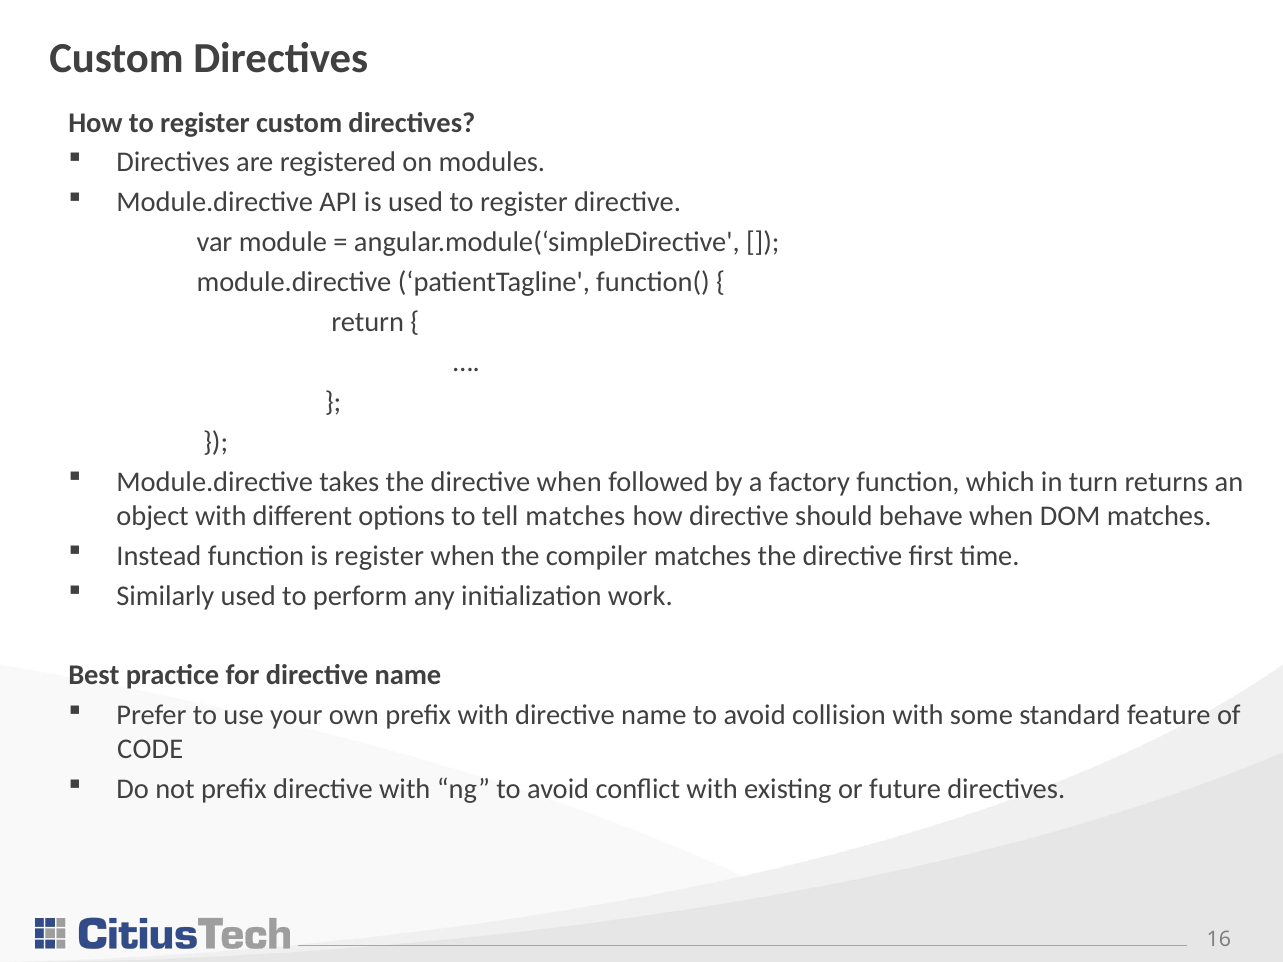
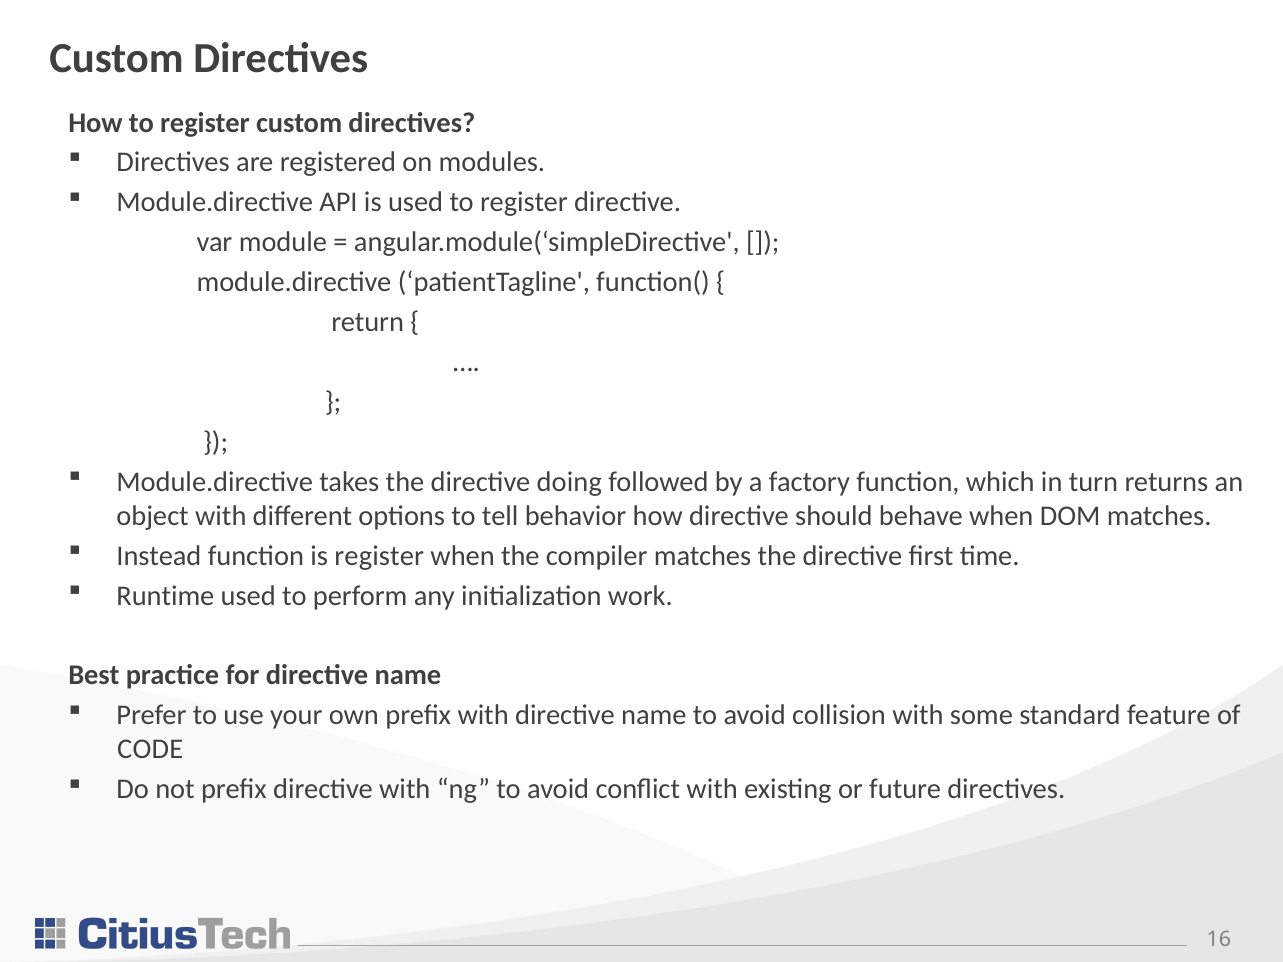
directive when: when -> doing
tell matches: matches -> behavior
Similarly: Similarly -> Runtime
